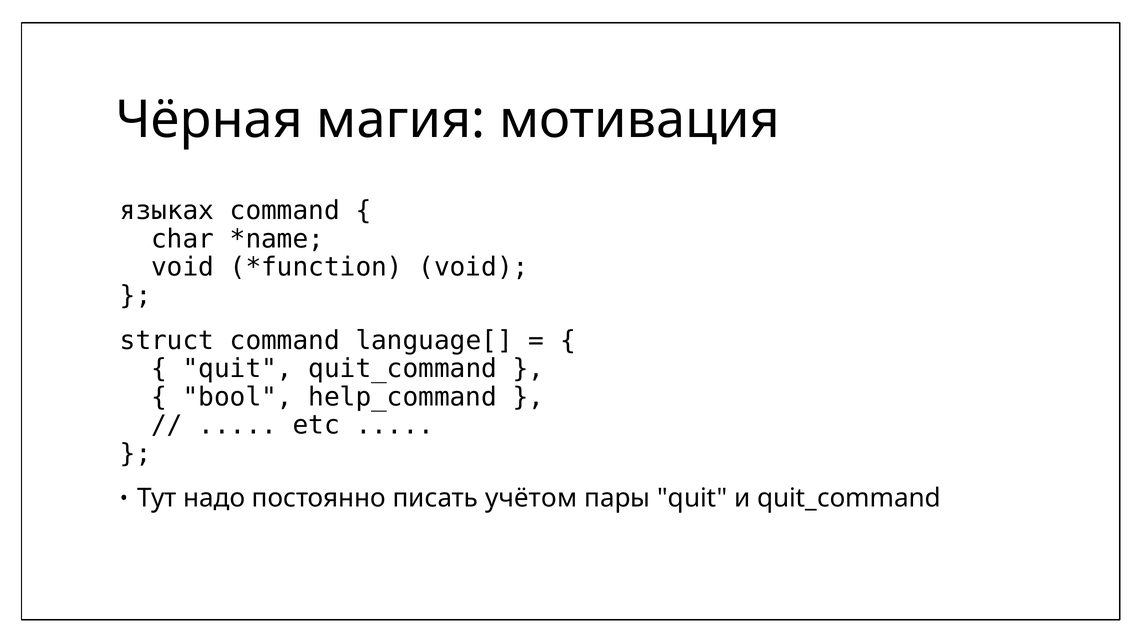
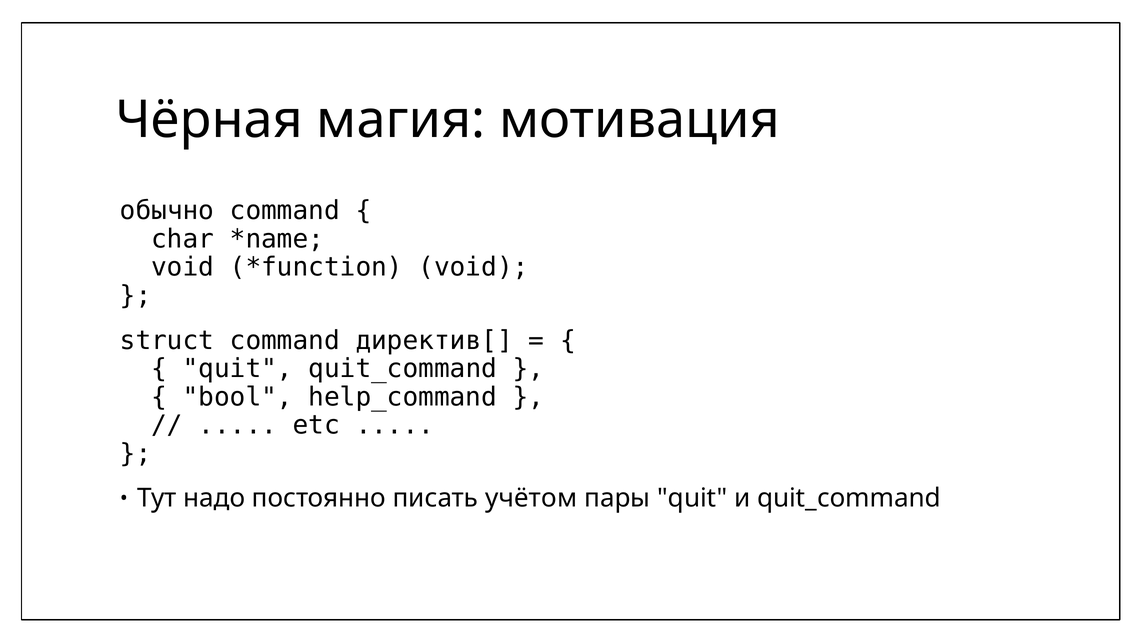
языках: языках -> обычно
language[: language[ -> директив[
